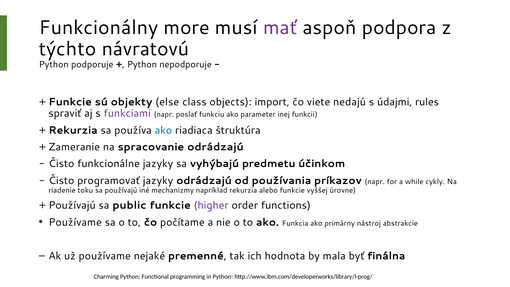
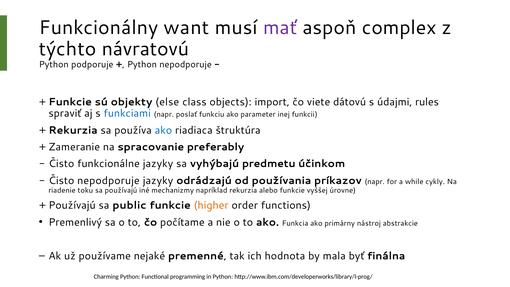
more: more -> want
podpora: podpora -> complex
nedajú: nedajú -> dátovú
funkciami colour: purple -> blue
spracovanie odrádzajú: odrádzajú -> preferably
Čisto programovať: programovať -> nepodporuje
higher colour: purple -> orange
Používame at (75, 222): Používame -> Premenlivý
